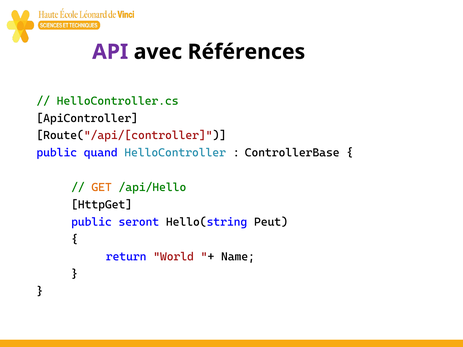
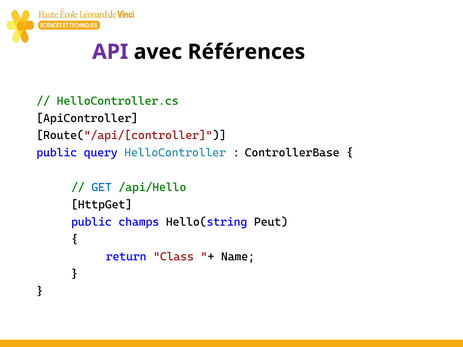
quand: quand -> query
GET colour: orange -> blue
seront: seront -> champs
World: World -> Class
